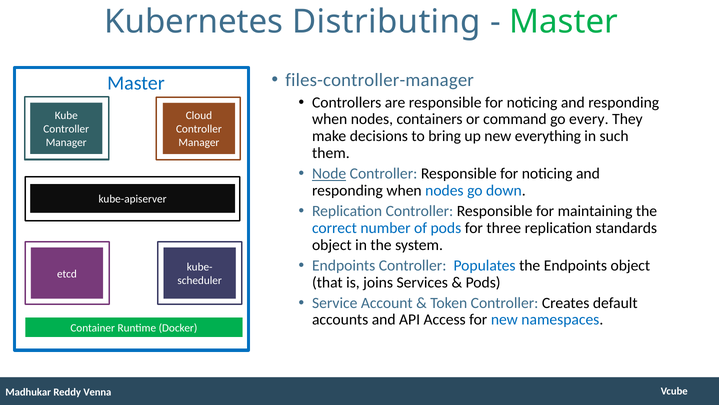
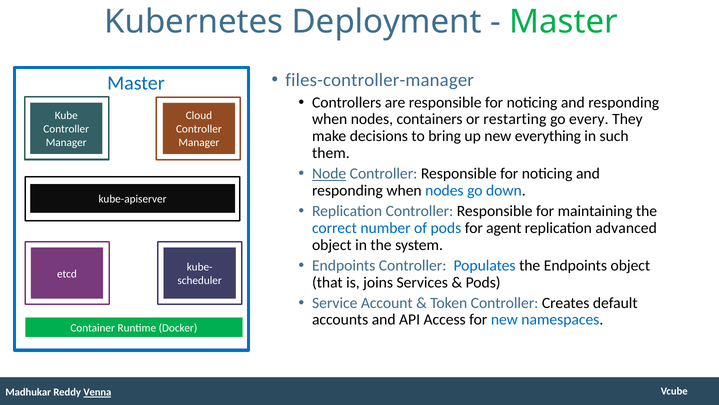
Distributing: Distributing -> Deployment
command: command -> restarting
three: three -> agent
standards: standards -> advanced
Venna underline: none -> present
